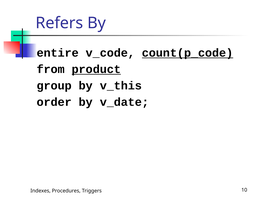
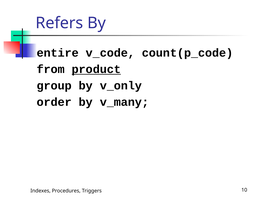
count(p_code underline: present -> none
v_this: v_this -> v_only
v_date: v_date -> v_many
